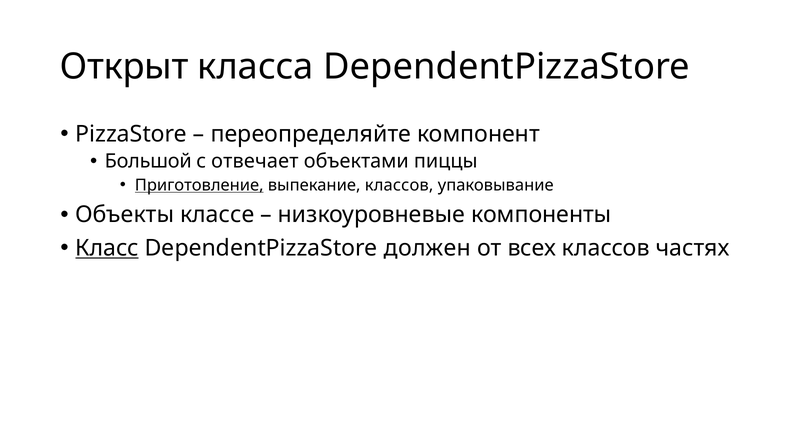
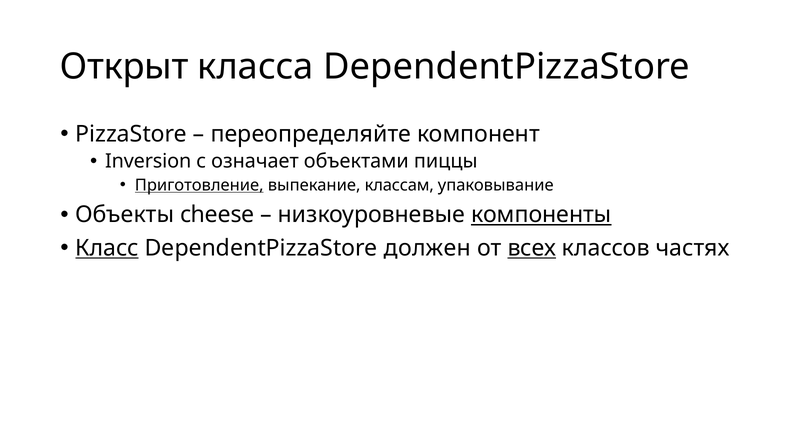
Большой: Большой -> Inversion
отвечает: отвечает -> означает
выпекание классов: классов -> классам
классе: классе -> cheese
компоненты underline: none -> present
всех underline: none -> present
